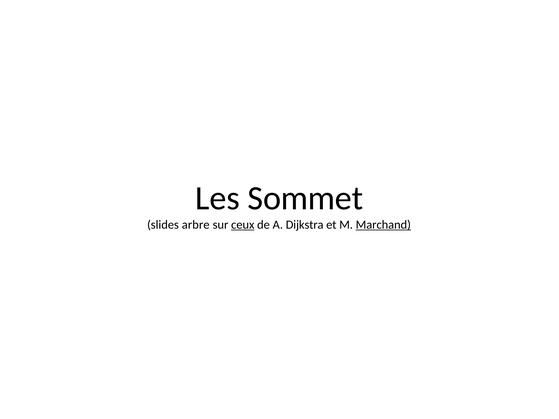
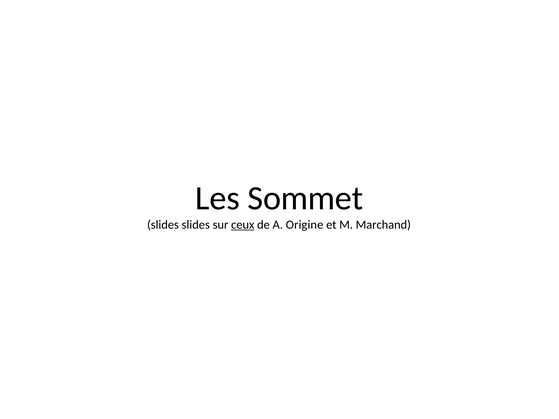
slides arbre: arbre -> slides
Dijkstra: Dijkstra -> Origine
Marchand underline: present -> none
